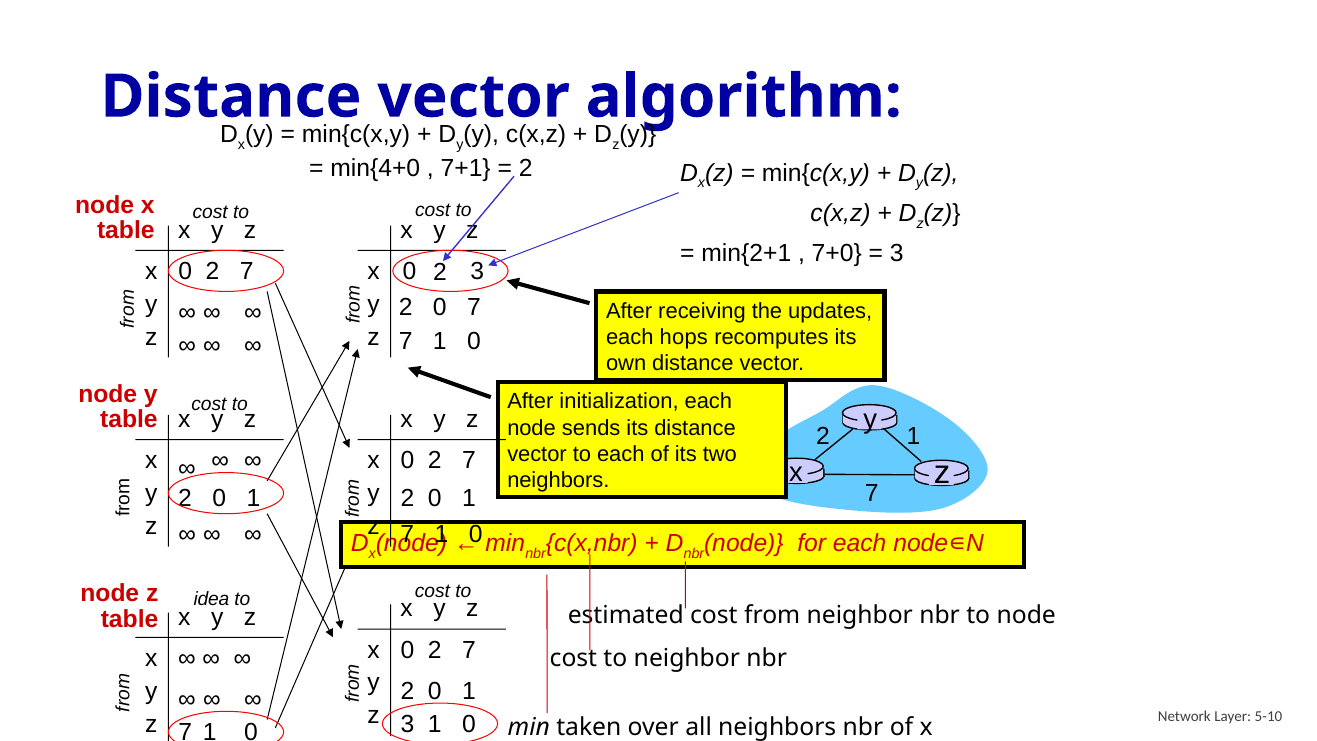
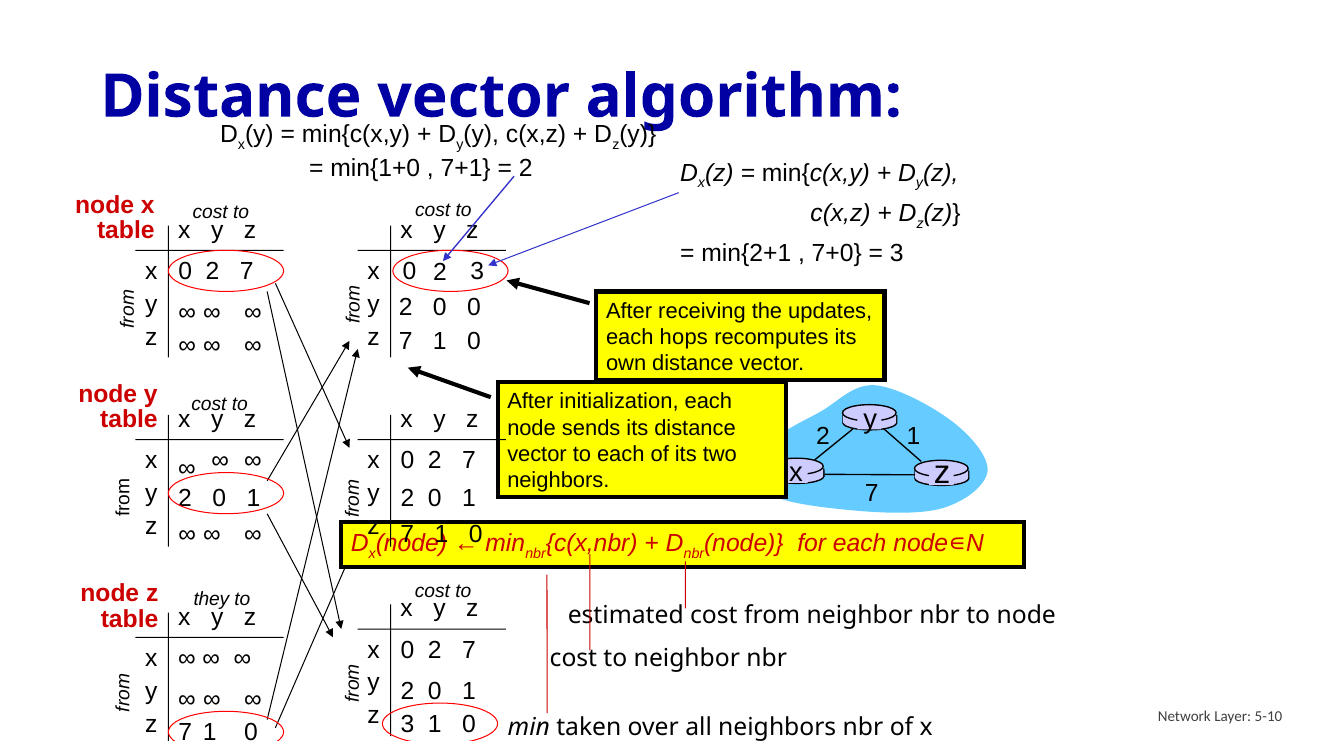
min{4+0: min{4+0 -> min{1+0
0 7: 7 -> 0
idea: idea -> they
